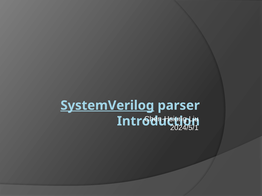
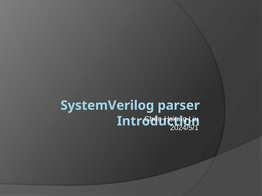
SystemVerilog underline: present -> none
